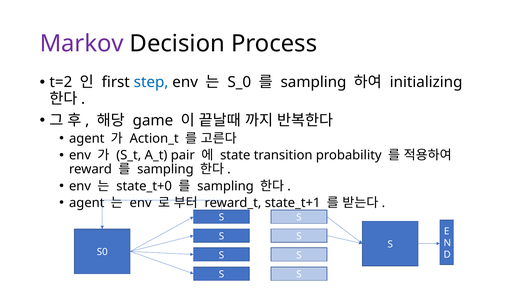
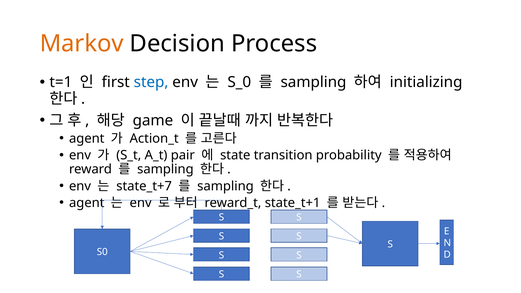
Markov colour: purple -> orange
t=2: t=2 -> t=1
state_t+0: state_t+0 -> state_t+7
